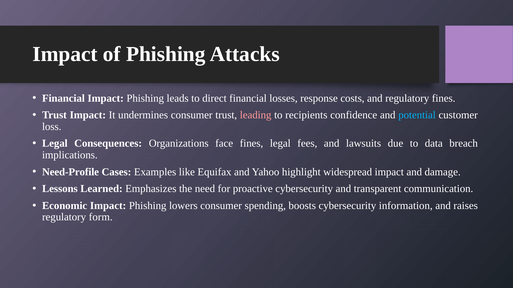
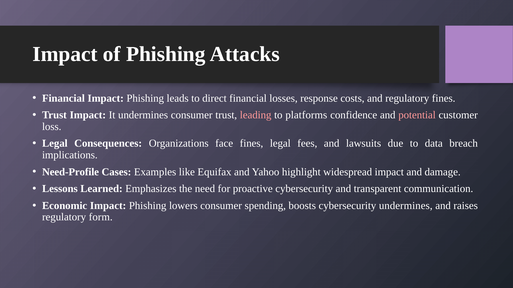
recipients: recipients -> platforms
potential colour: light blue -> pink
cybersecurity information: information -> undermines
